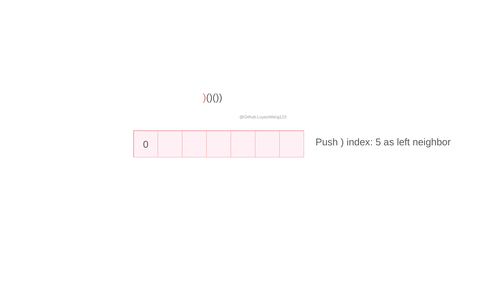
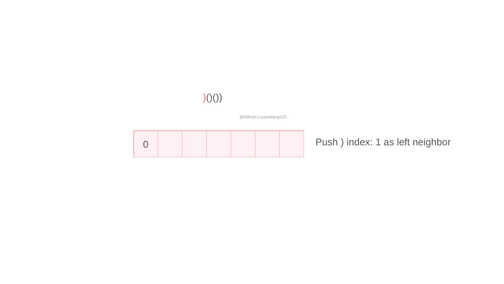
5: 5 -> 1
